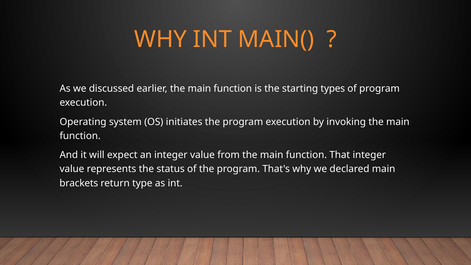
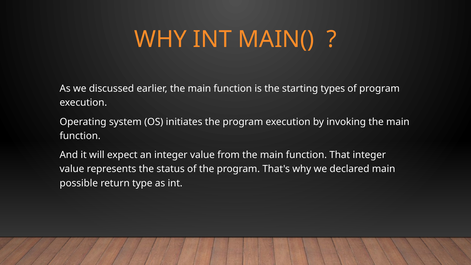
brackets: brackets -> possible
